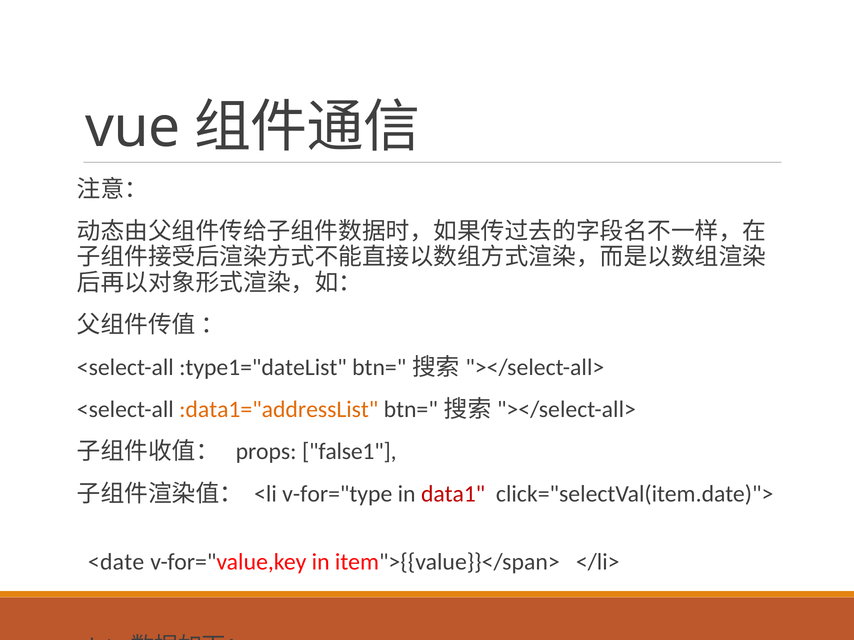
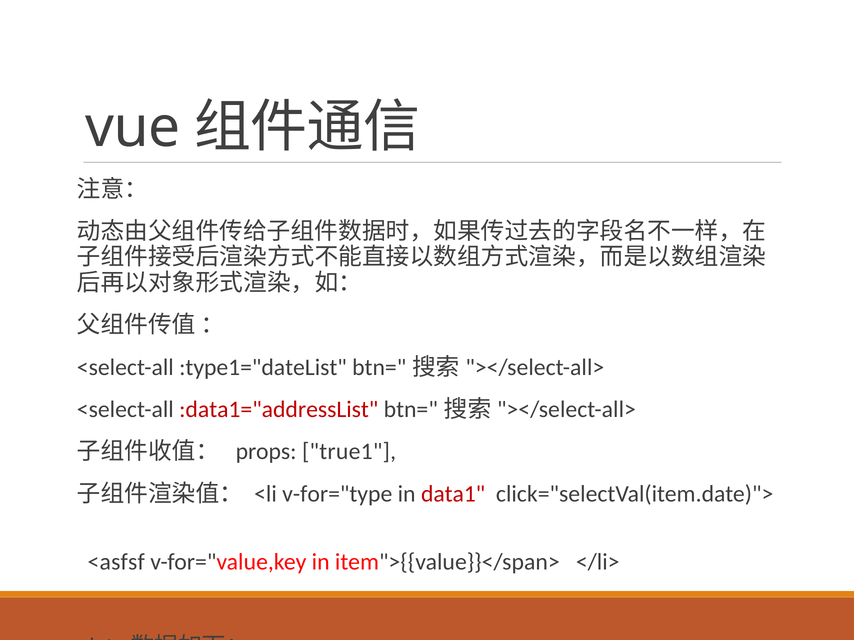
:data1="addressList colour: orange -> red
false1: false1 -> true1
<date: <date -> <asfsf
